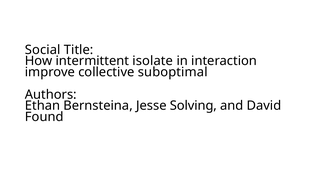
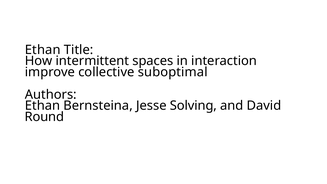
Social at (43, 50): Social -> Ethan
isolate: isolate -> spaces
Found: Found -> Round
